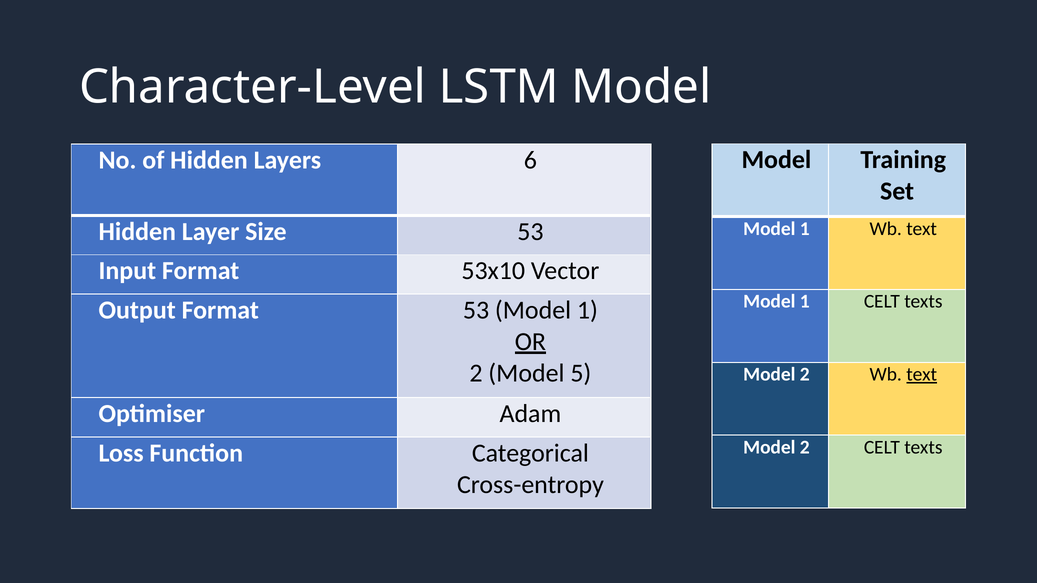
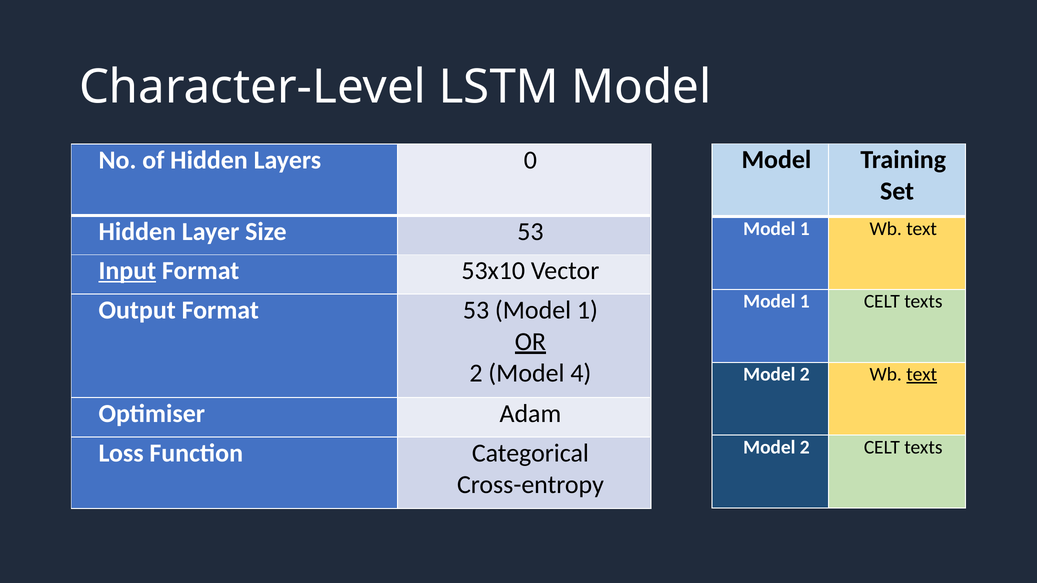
6: 6 -> 0
Input underline: none -> present
5: 5 -> 4
